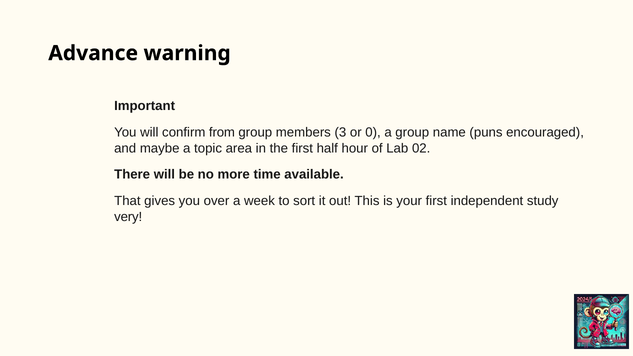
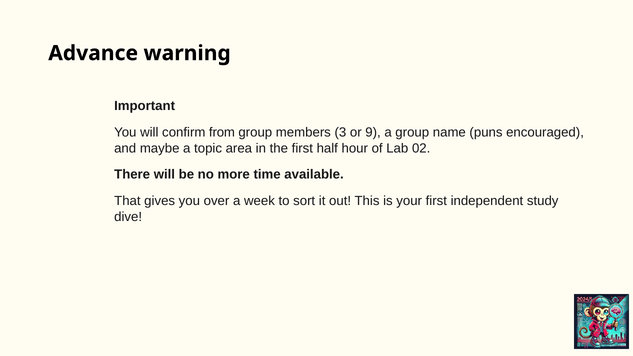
0: 0 -> 9
very: very -> dive
